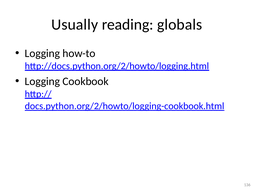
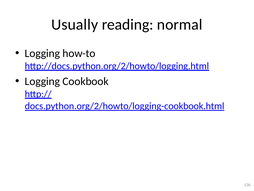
globals: globals -> normal
